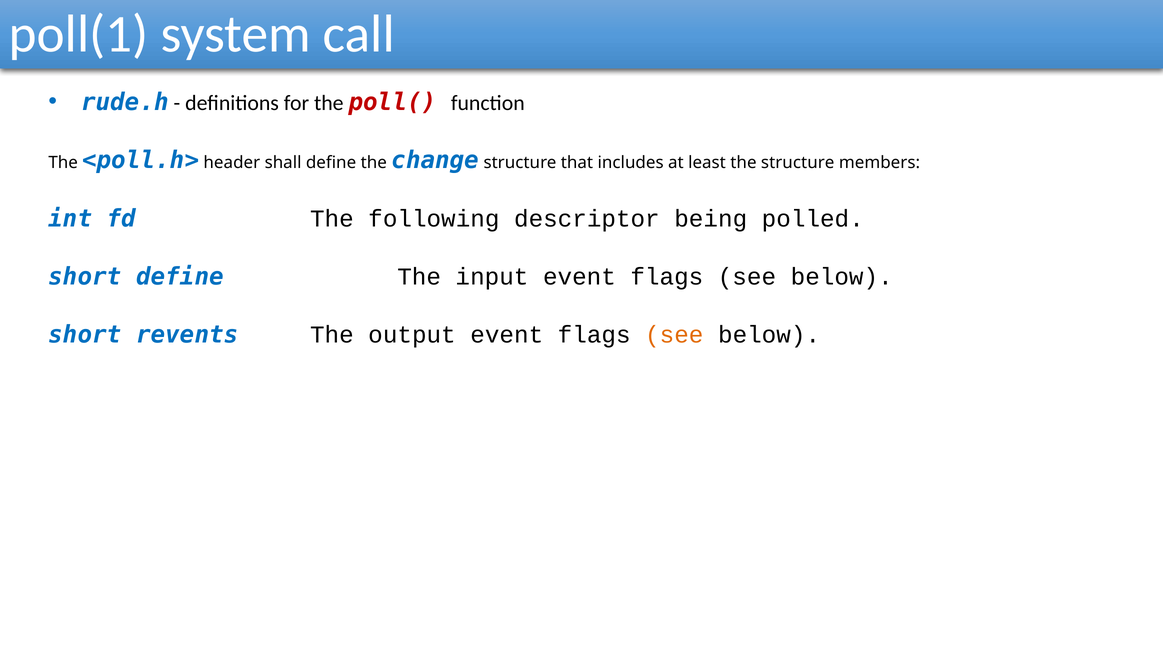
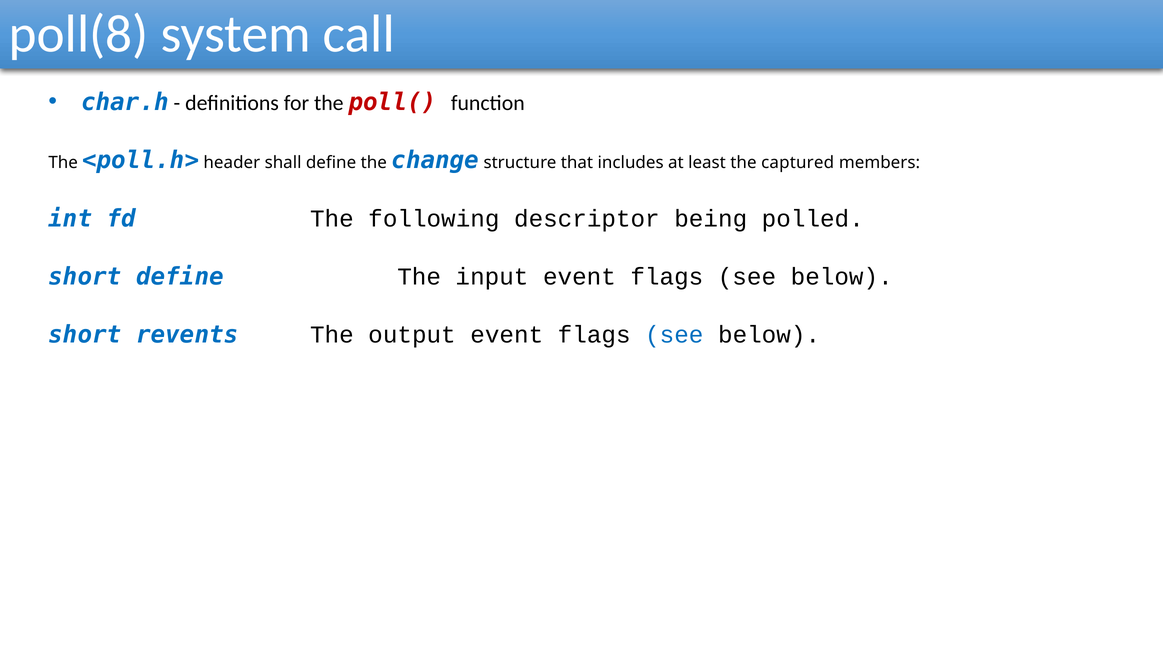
poll(1: poll(1 -> poll(8
rude.h: rude.h -> char.h
the structure: structure -> captured
see at (674, 335) colour: orange -> blue
